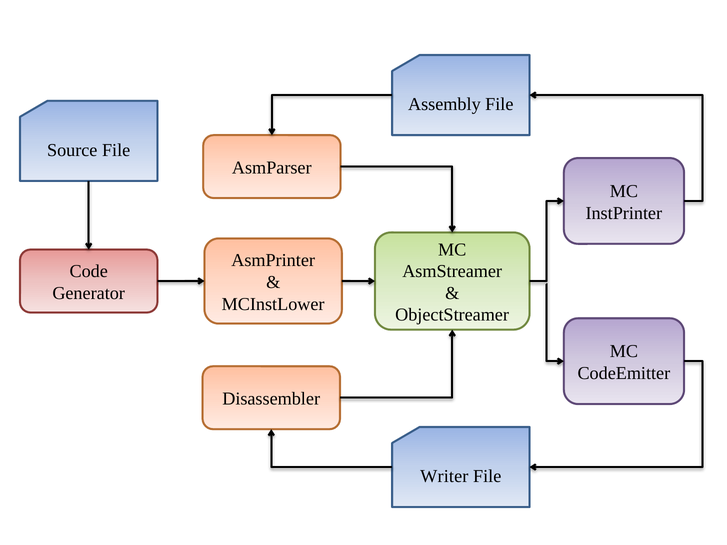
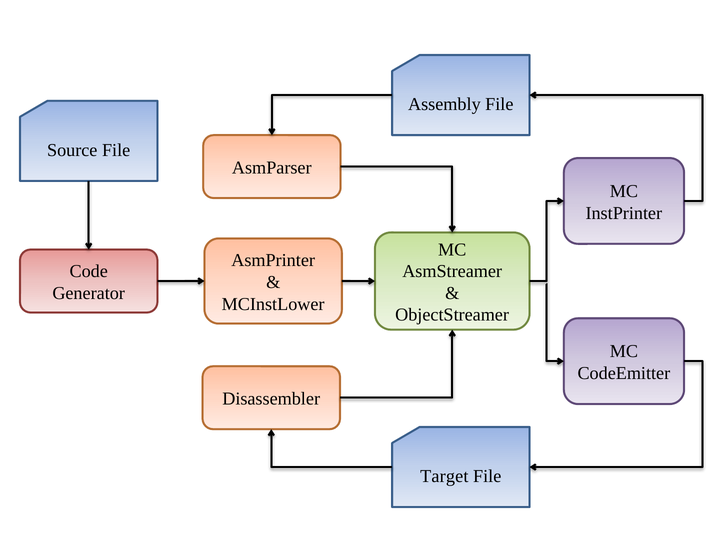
Writer: Writer -> Target
